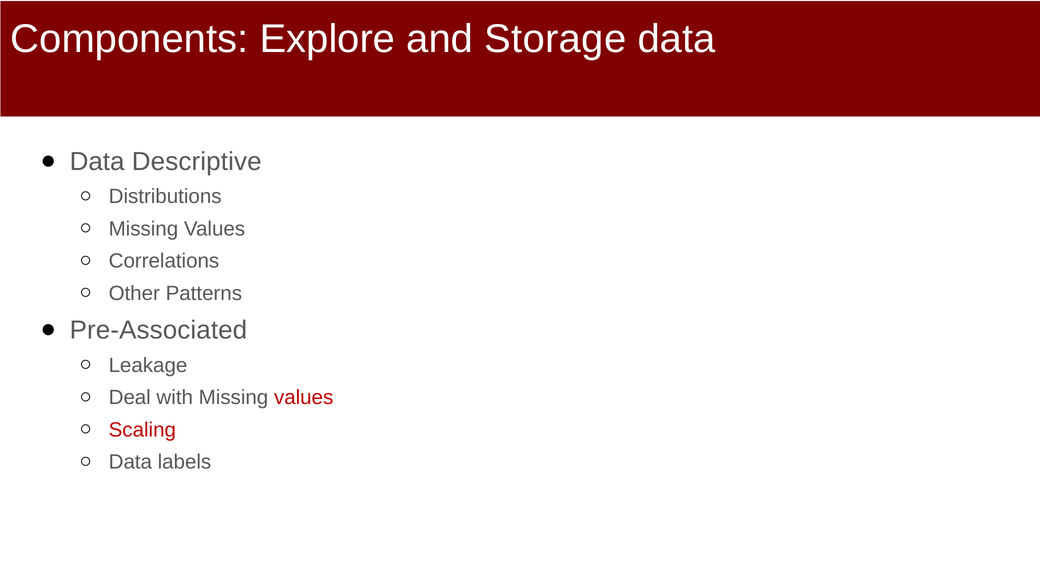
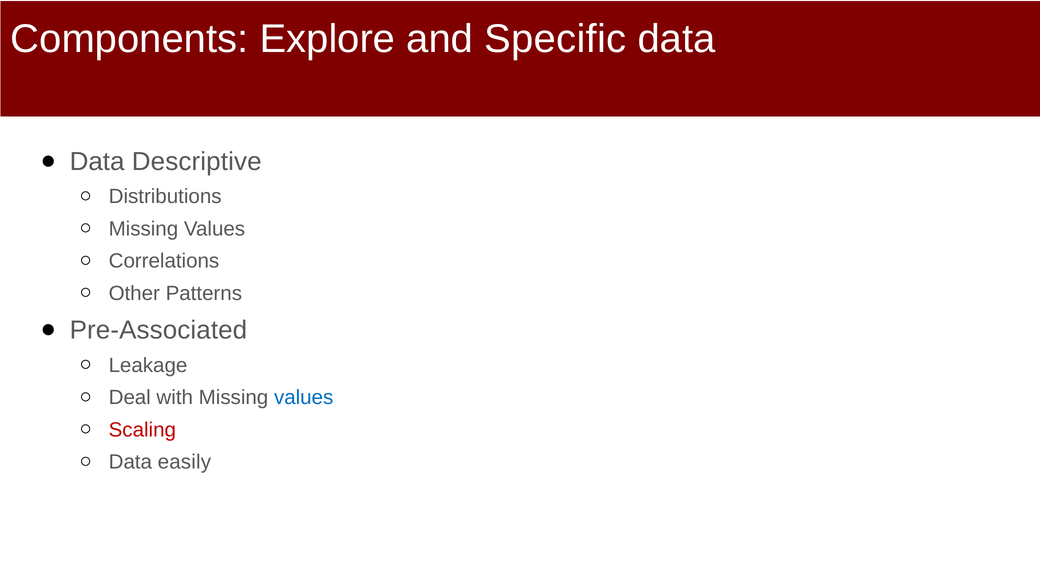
Storage: Storage -> Specific
values at (304, 398) colour: red -> blue
labels: labels -> easily
